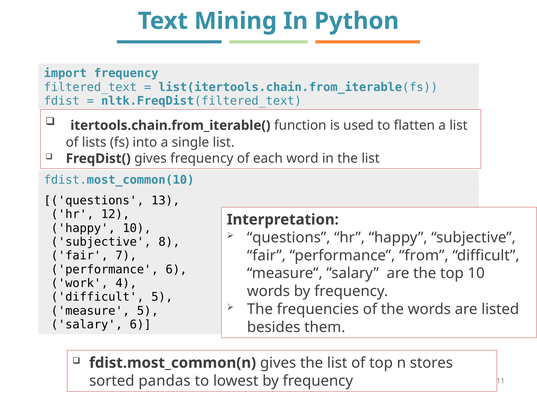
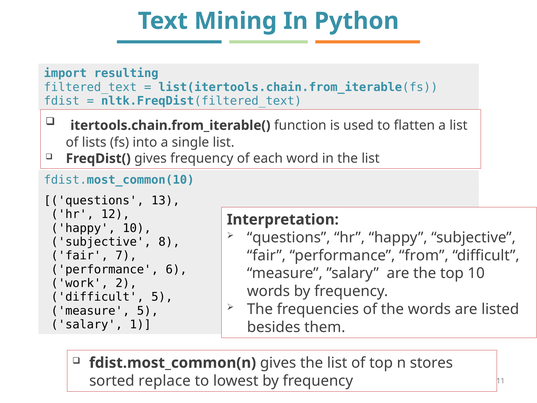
import frequency: frequency -> resulting
4: 4 -> 2
salary 6: 6 -> 1
pandas: pandas -> replace
